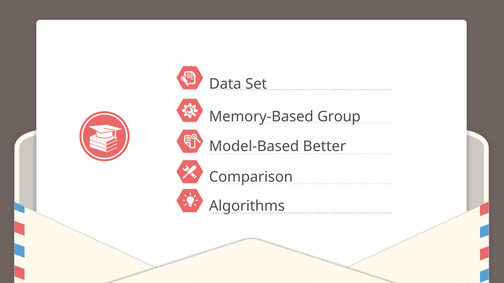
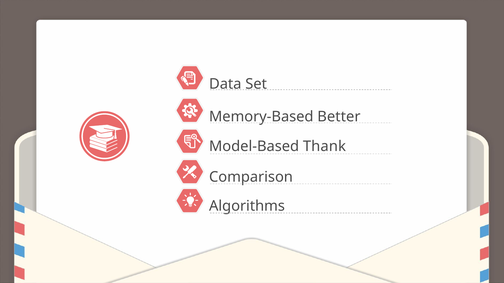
Group: Group -> Better
Better: Better -> Thank
